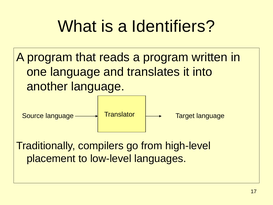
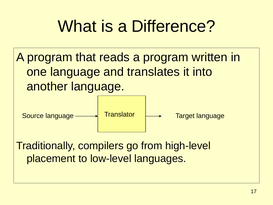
Identifiers: Identifiers -> Difference
